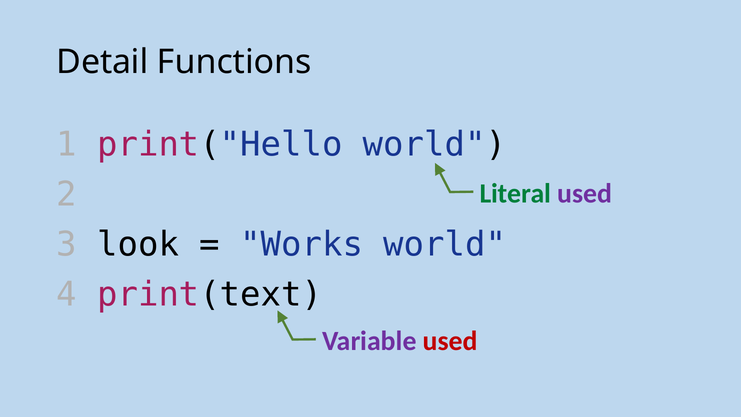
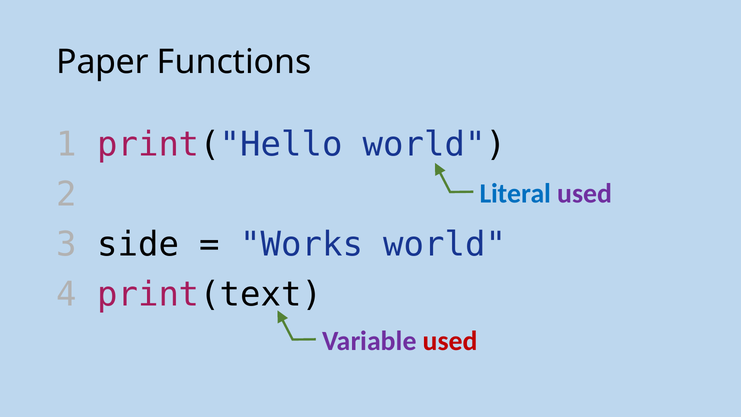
Detail: Detail -> Paper
Literal colour: green -> blue
look: look -> side
